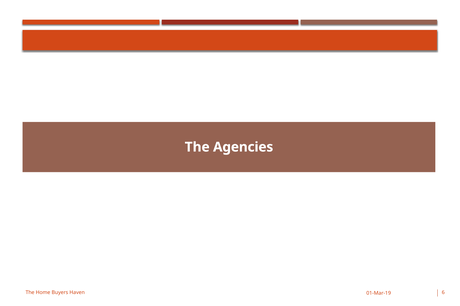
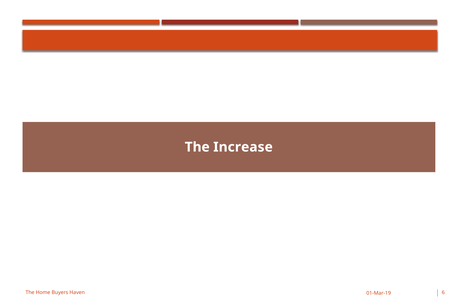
Agencies: Agencies -> Increase
